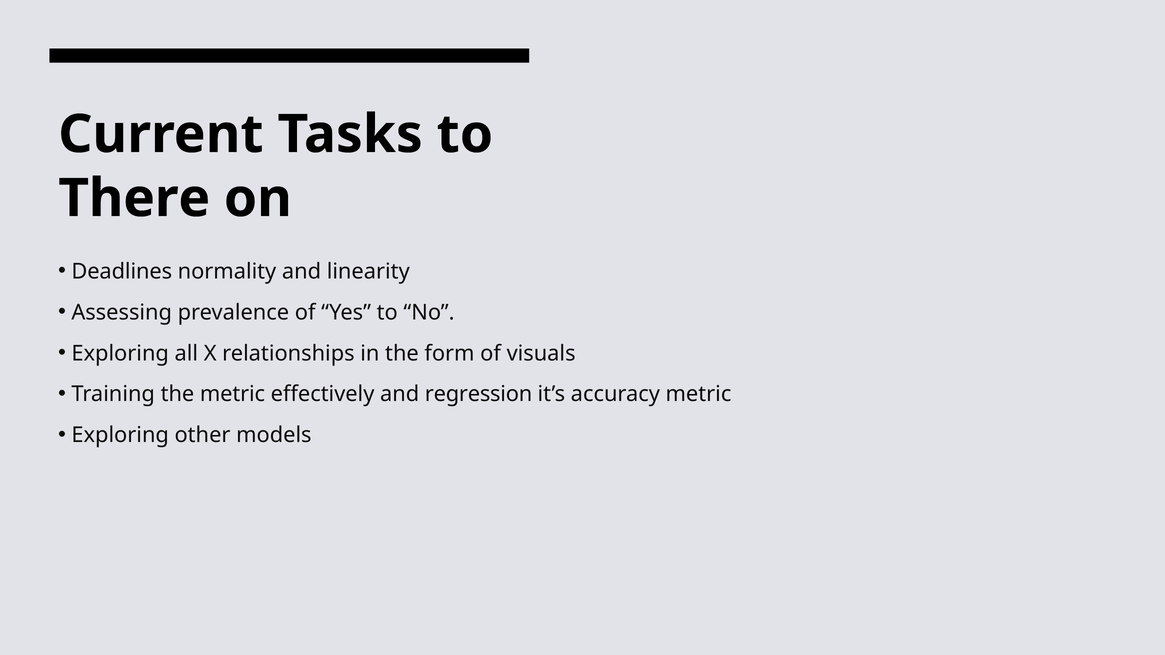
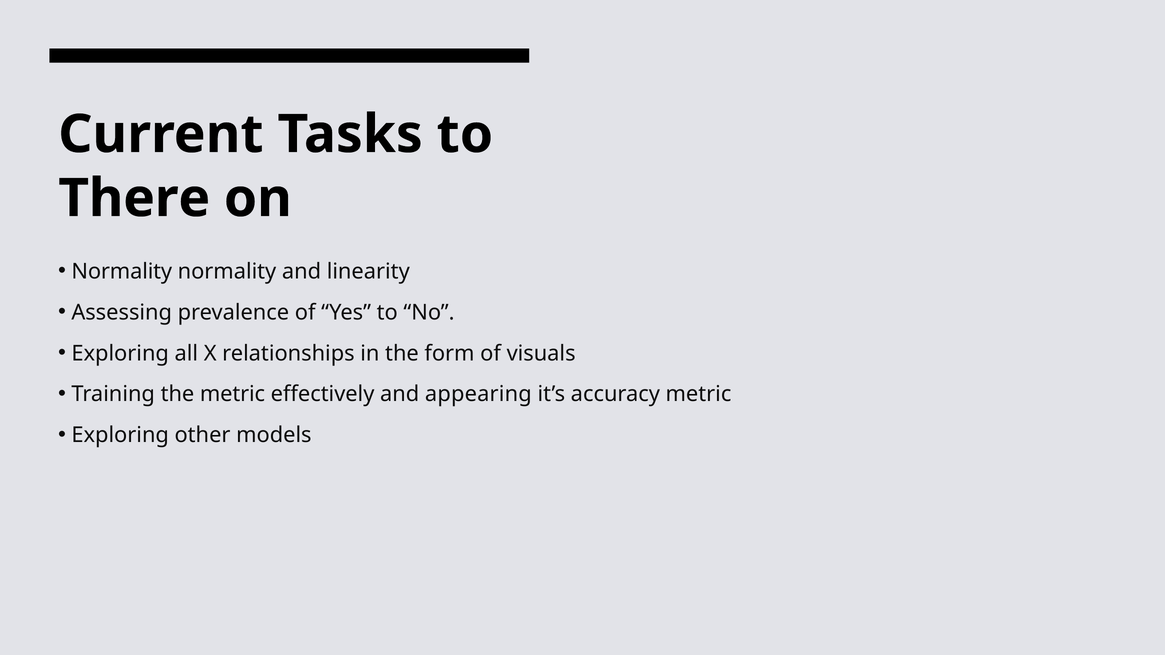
Deadlines at (122, 272): Deadlines -> Normality
regression: regression -> appearing
